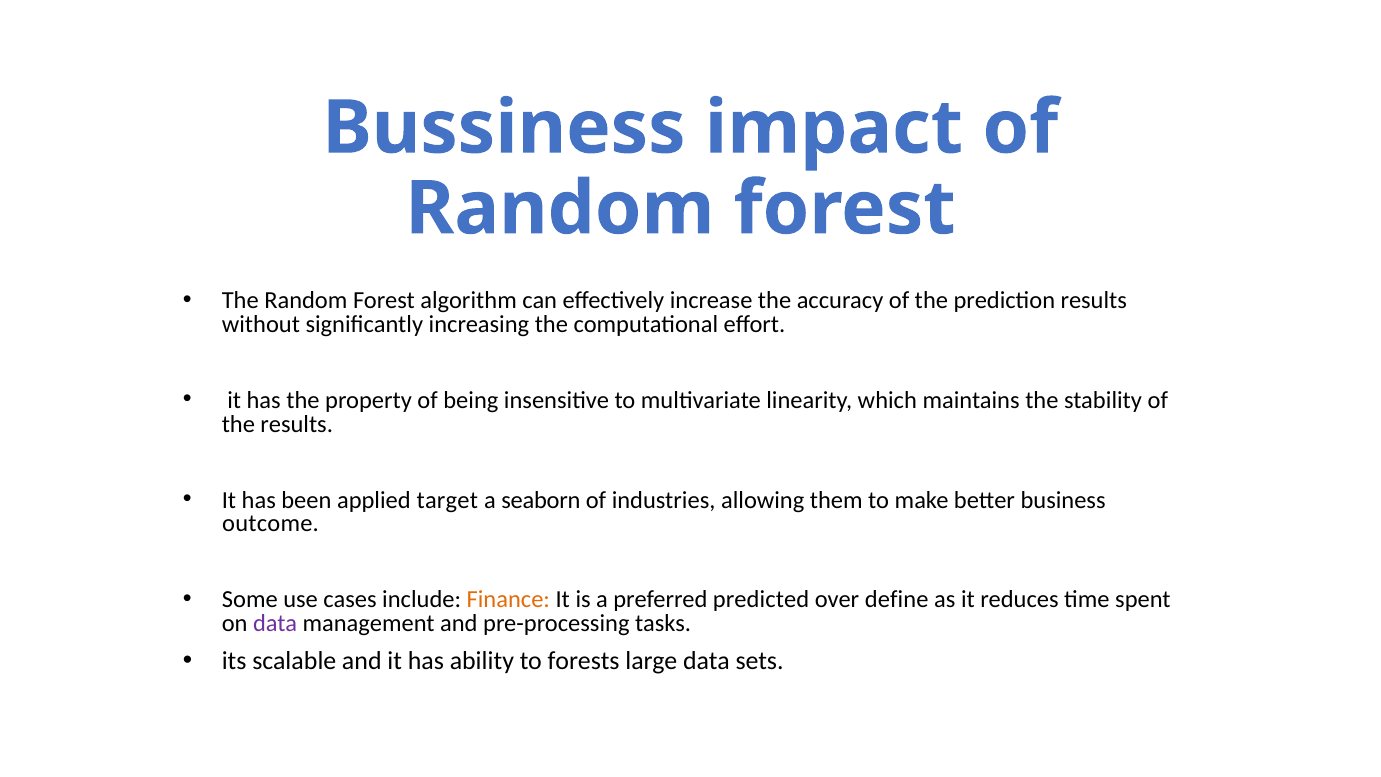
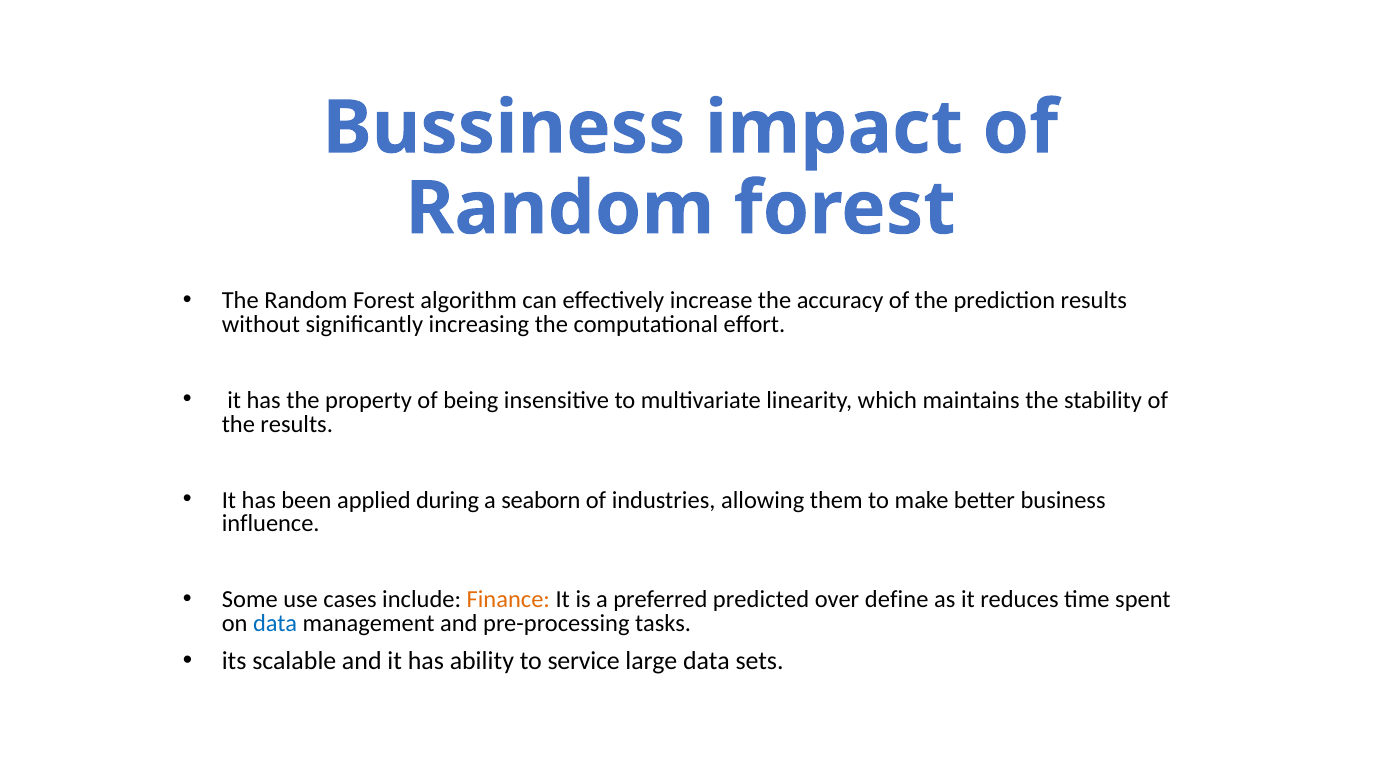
target: target -> during
outcome: outcome -> influence
data at (275, 623) colour: purple -> blue
forests: forests -> service
